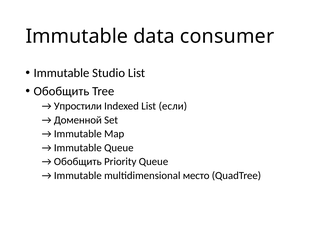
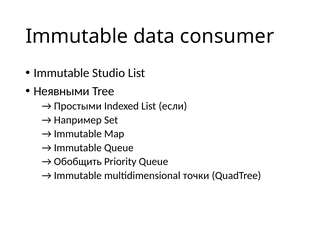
Обобщить at (61, 91): Обобщить -> Неявными
Упростили: Упростили -> Простыми
Доменной: Доменной -> Например
место: место -> точки
